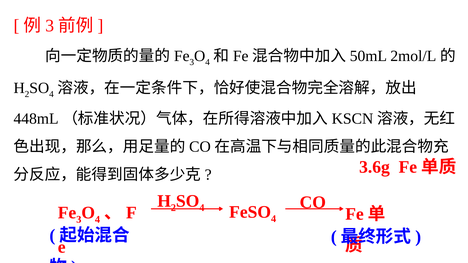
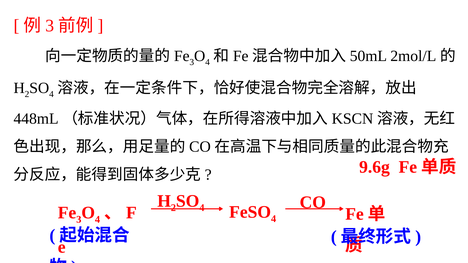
3.6g: 3.6g -> 9.6g
